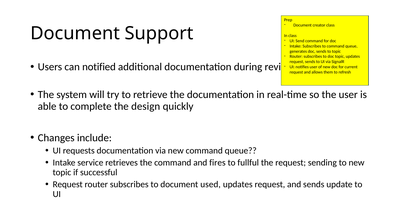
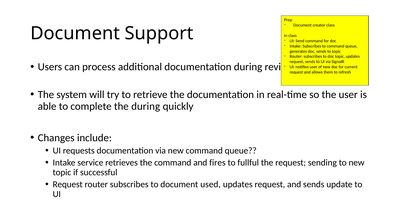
notified: notified -> process
the design: design -> during
